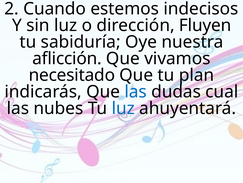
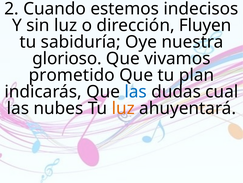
aflicción: aflicción -> glorioso
necesitado: necesitado -> prometido
luz at (123, 108) colour: blue -> orange
